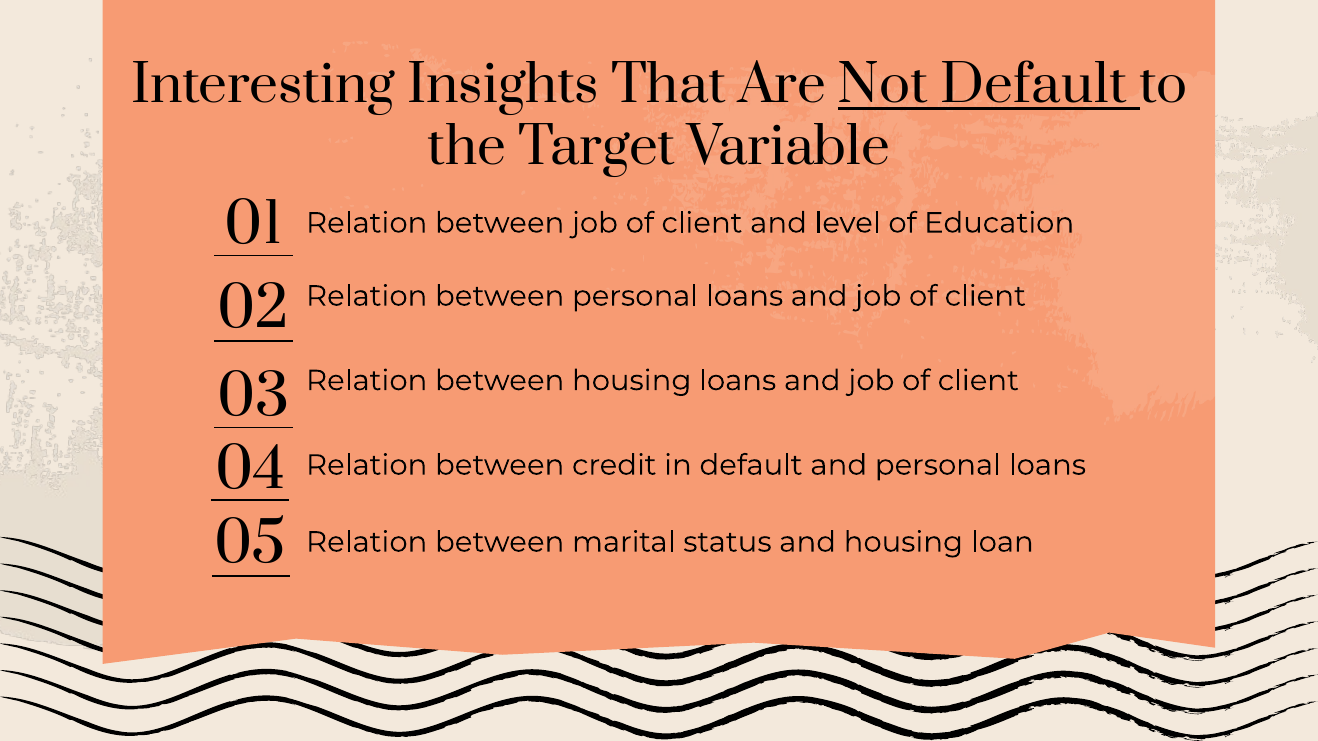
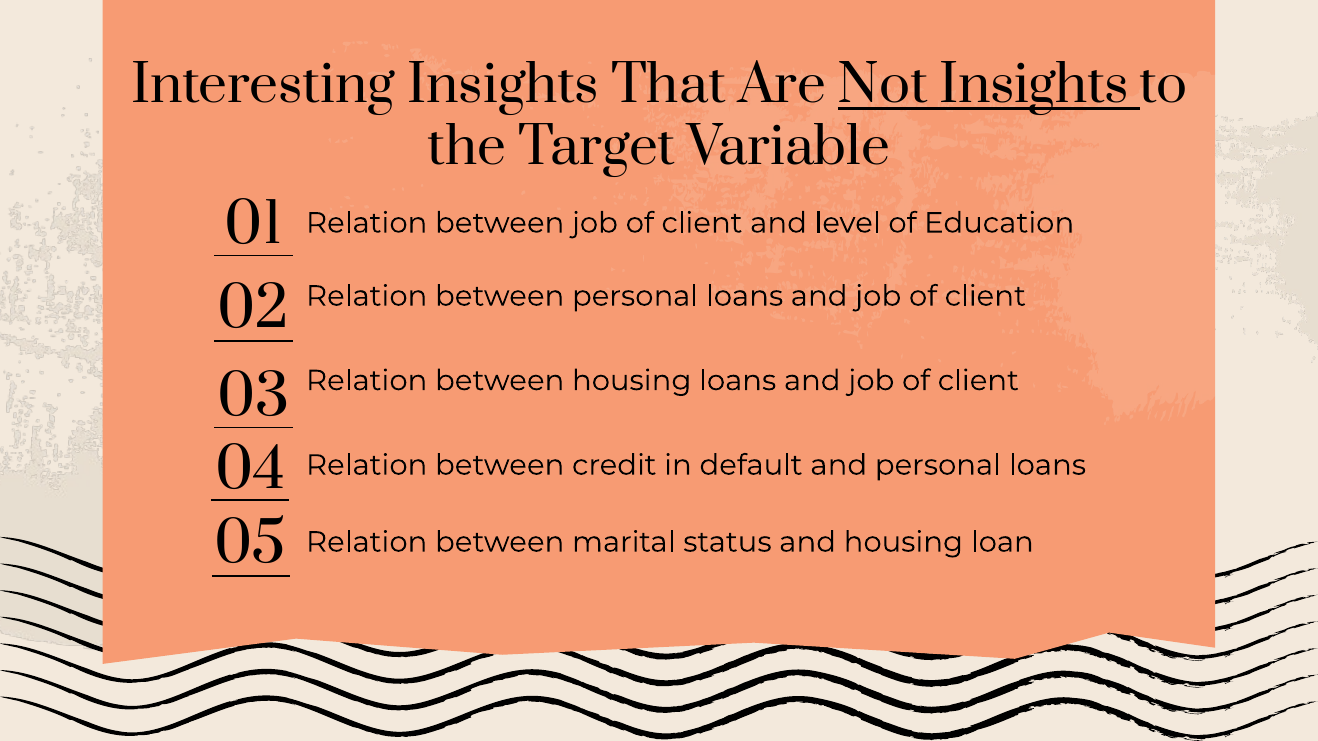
Not Default: Default -> Insights
